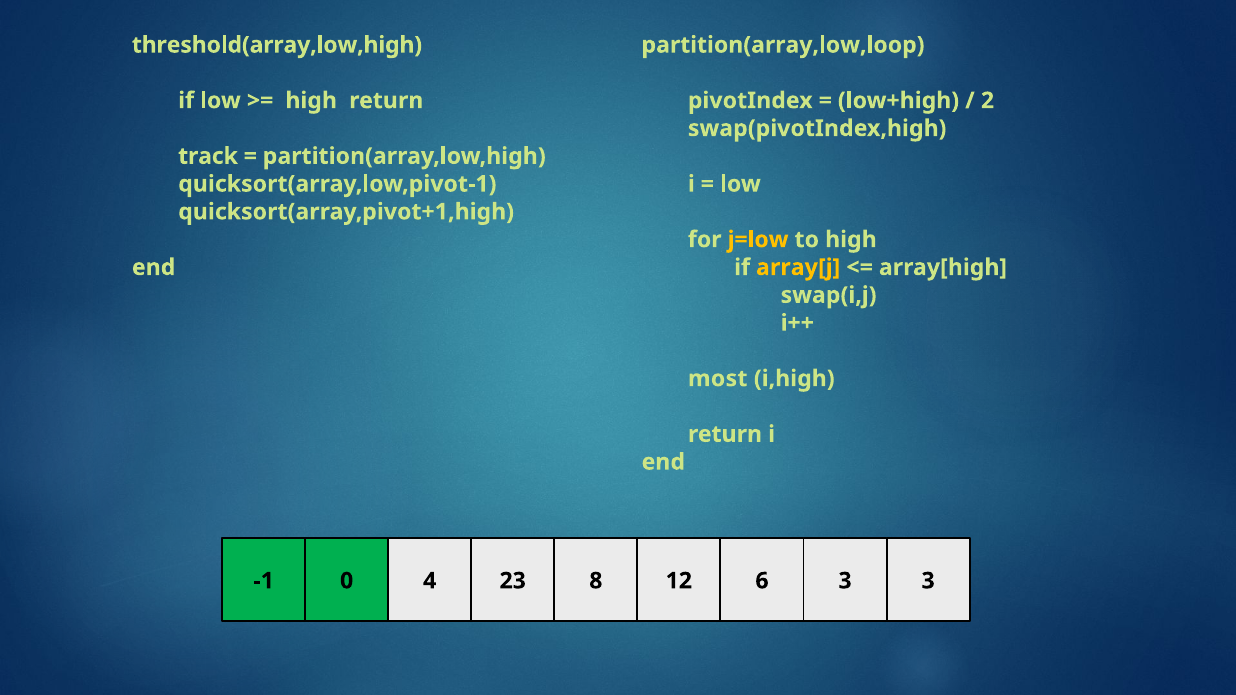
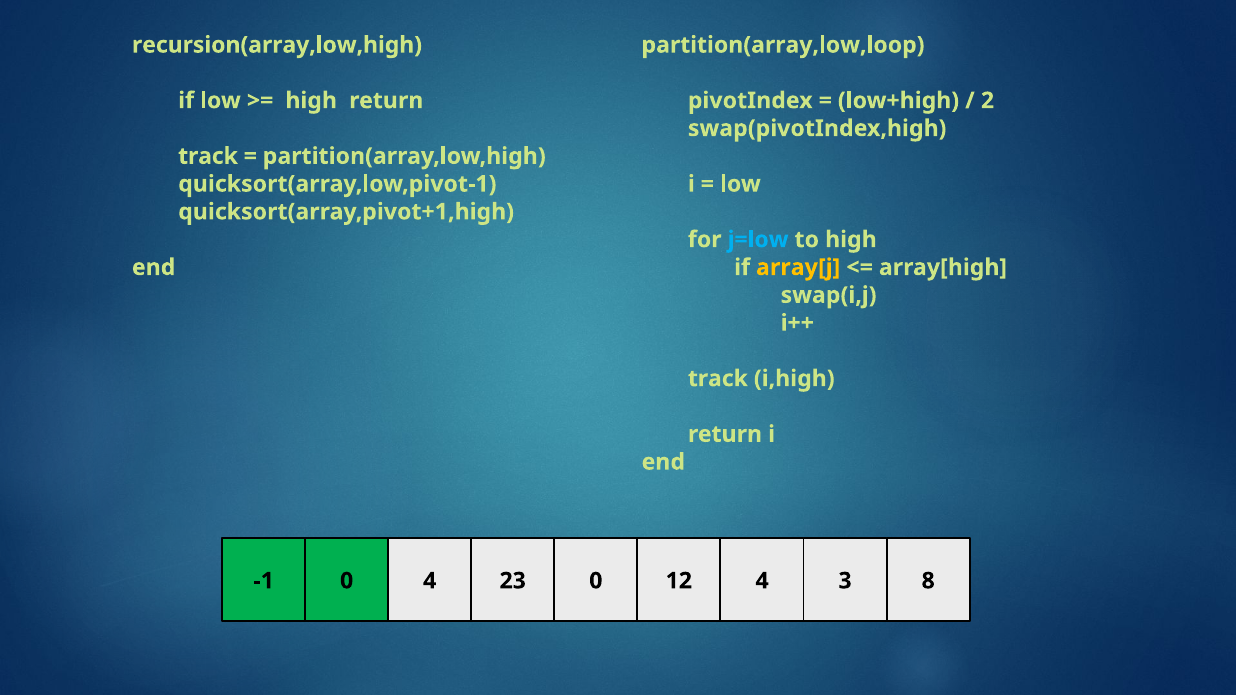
threshold(array,low,high: threshold(array,low,high -> recursion(array,low,high
j=low colour: yellow -> light blue
most at (718, 379): most -> track
23 8: 8 -> 0
12 6: 6 -> 4
3 3: 3 -> 8
